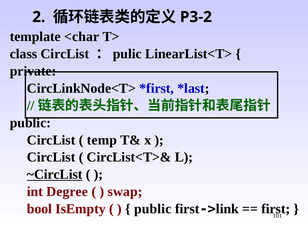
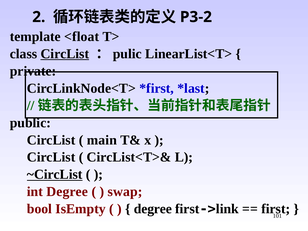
<char: <char -> <float
CircList at (65, 54) underline: none -> present
temp: temp -> main
public at (153, 209): public -> degree
